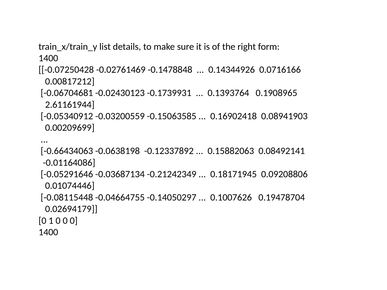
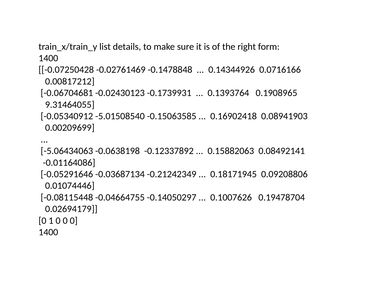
2.61161944: 2.61161944 -> 9.31464055
-0.03200559: -0.03200559 -> -5.01508540
-0.66434063: -0.66434063 -> -5.06434063
